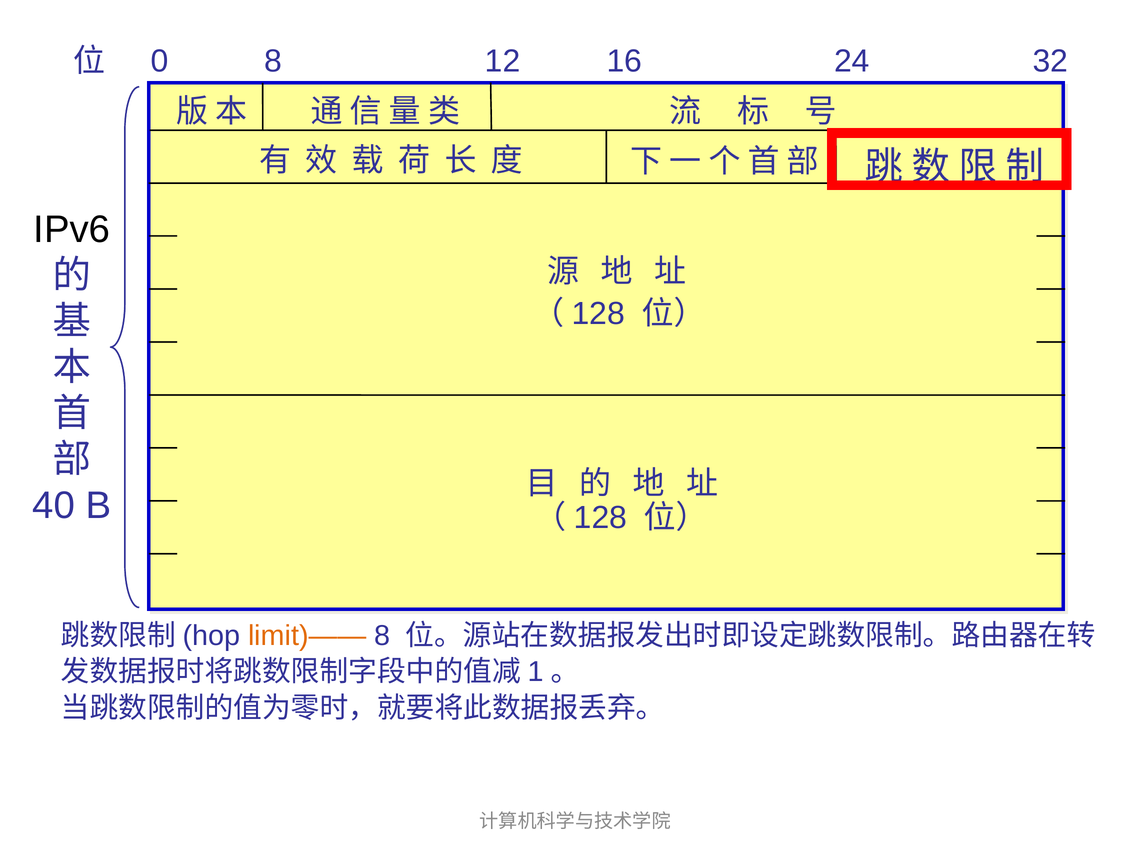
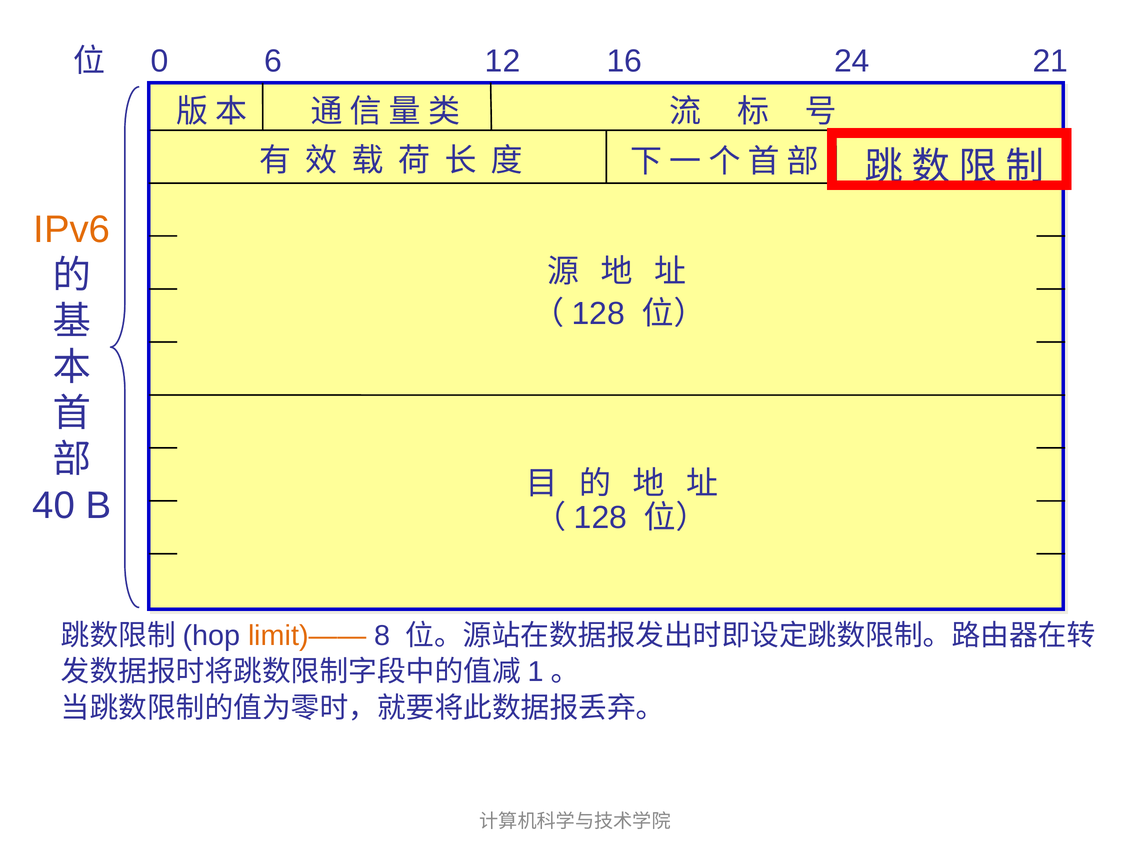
0 8: 8 -> 6
32: 32 -> 21
IPv6 colour: black -> orange
